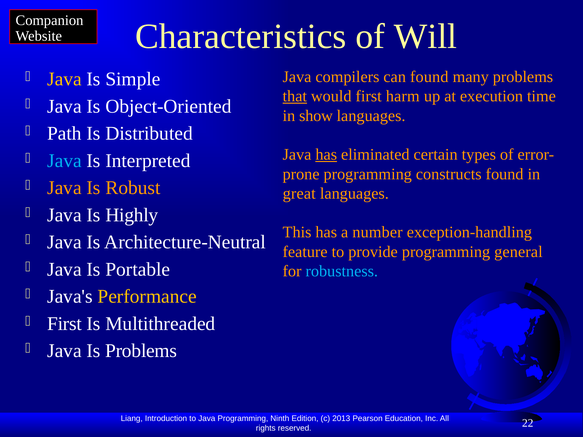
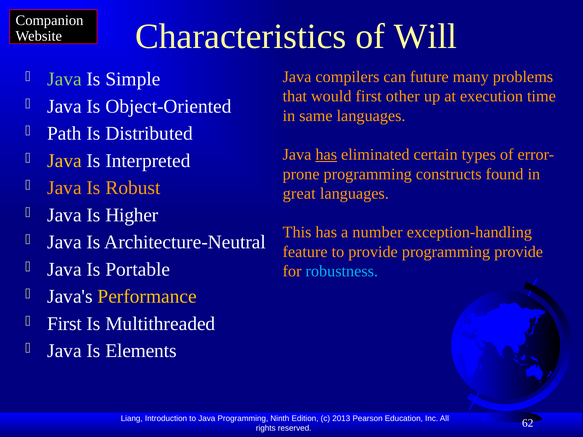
can found: found -> future
Java at (64, 79) colour: yellow -> light green
that underline: present -> none
harm: harm -> other
show: show -> same
Java at (64, 161) colour: light blue -> yellow
Highly: Highly -> Higher
programming general: general -> provide
Is Problems: Problems -> Elements
22: 22 -> 62
